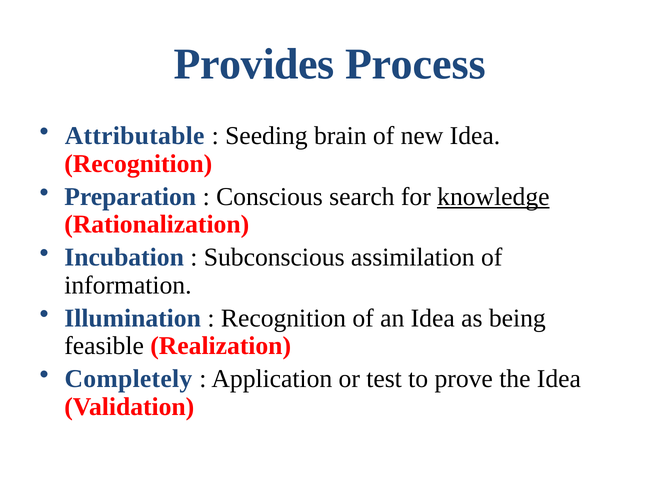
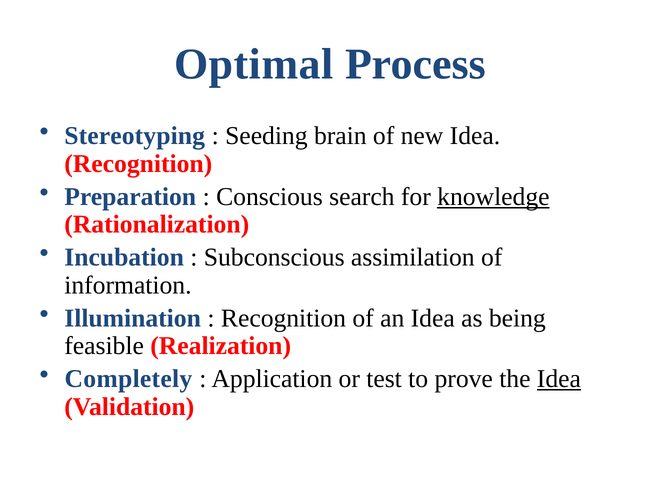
Provides: Provides -> Optimal
Attributable: Attributable -> Stereotyping
Idea at (559, 379) underline: none -> present
